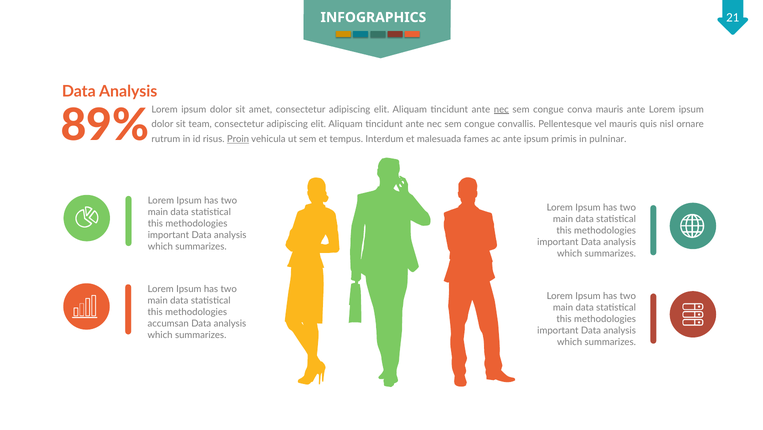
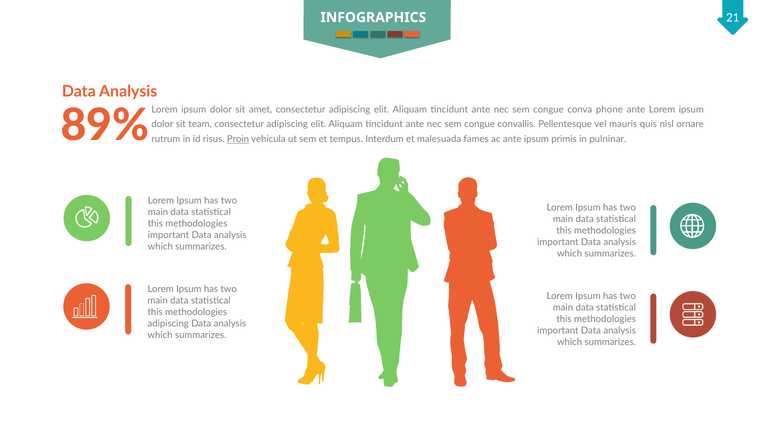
nec at (501, 109) underline: present -> none
conva mauris: mauris -> phone
accumsan at (168, 324): accumsan -> adipiscing
